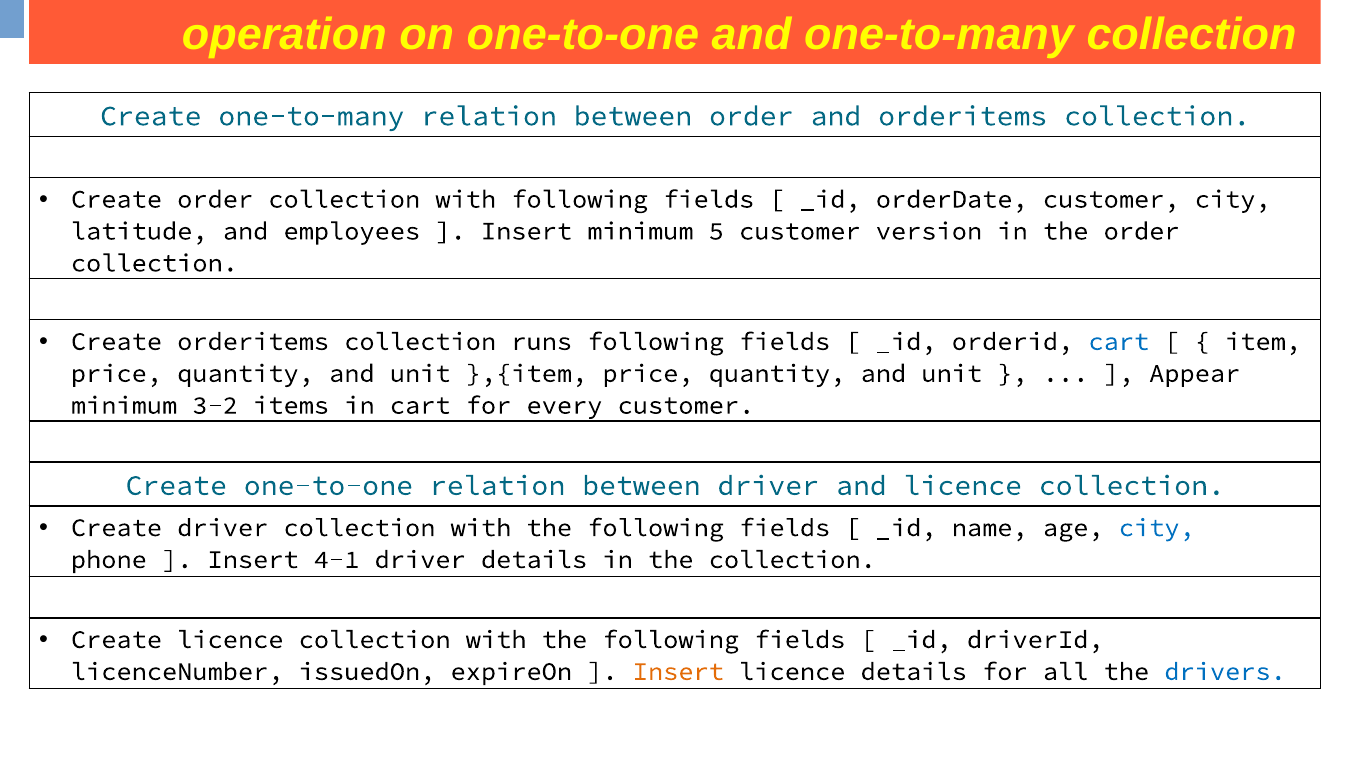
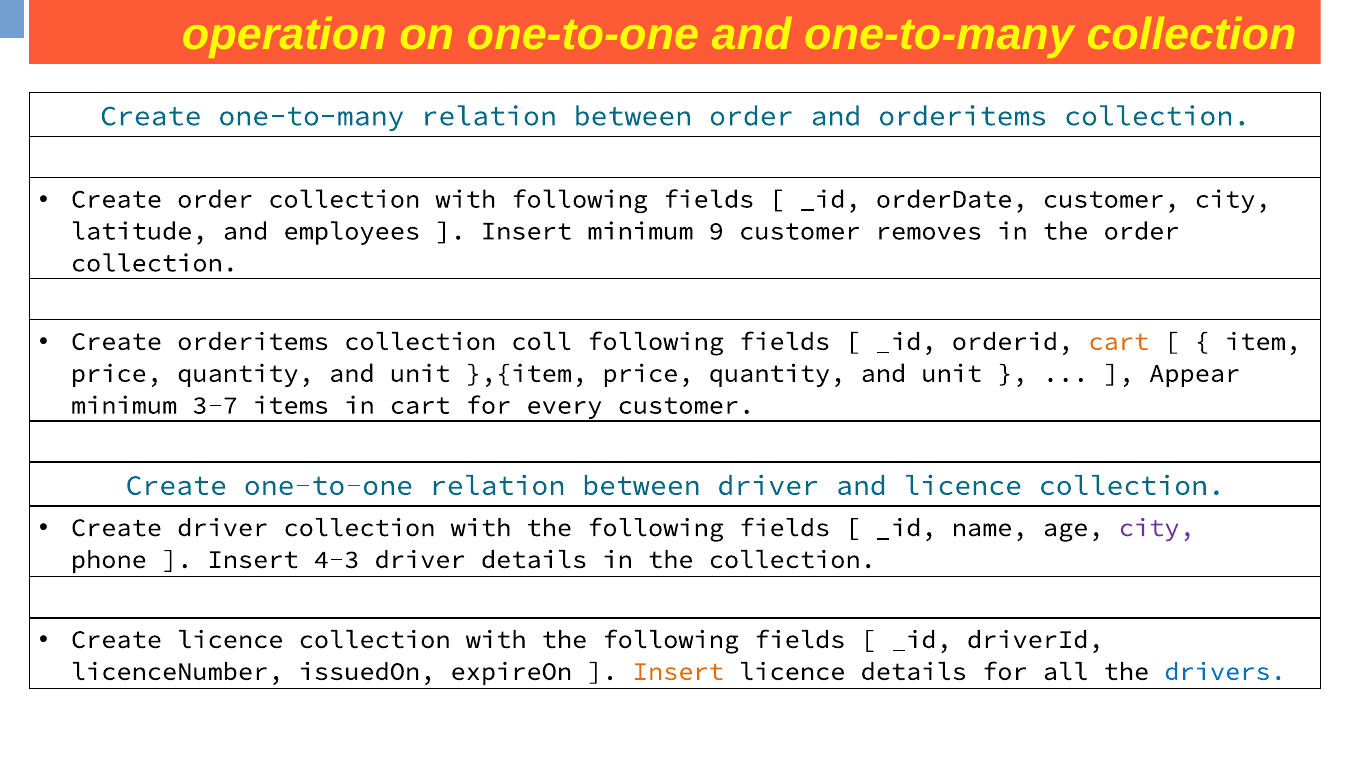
5: 5 -> 9
version: version -> removes
runs: runs -> coll
cart at (1119, 342) colour: blue -> orange
3-2: 3-2 -> 3-7
city at (1157, 528) colour: blue -> purple
4-1: 4-1 -> 4-3
